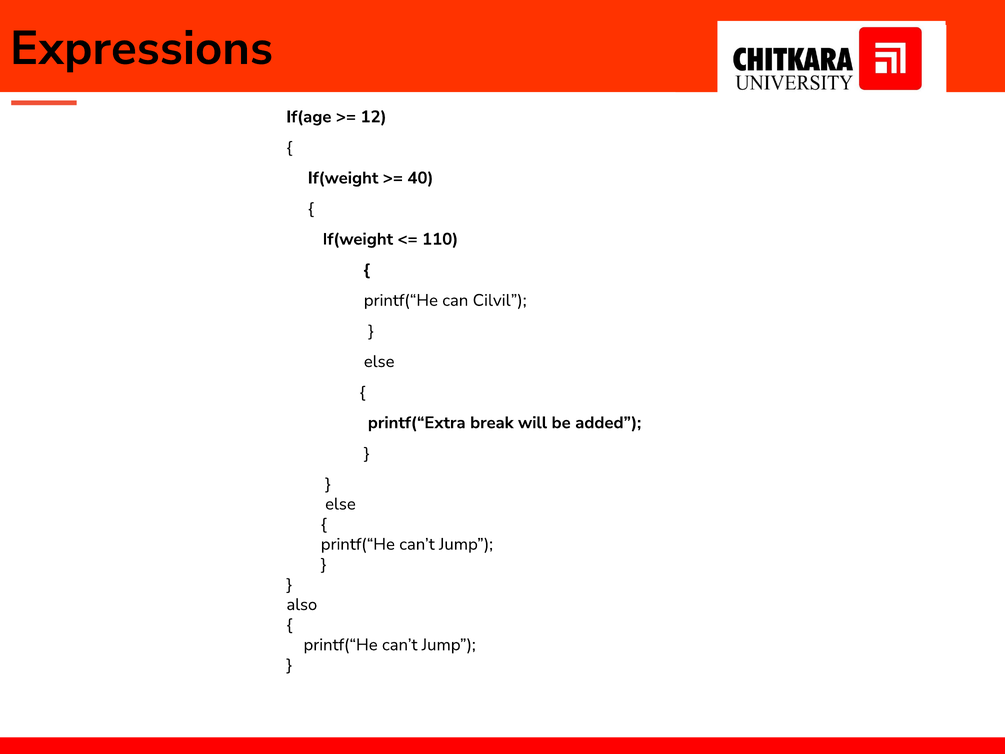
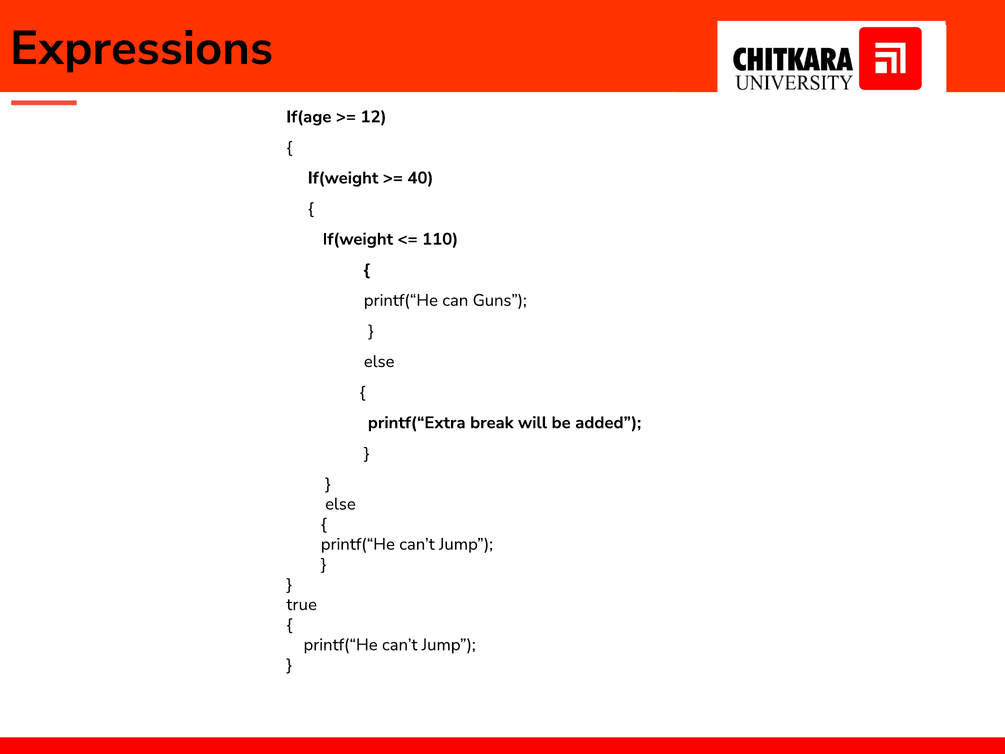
Cilvil: Cilvil -> Guns
also: also -> true
